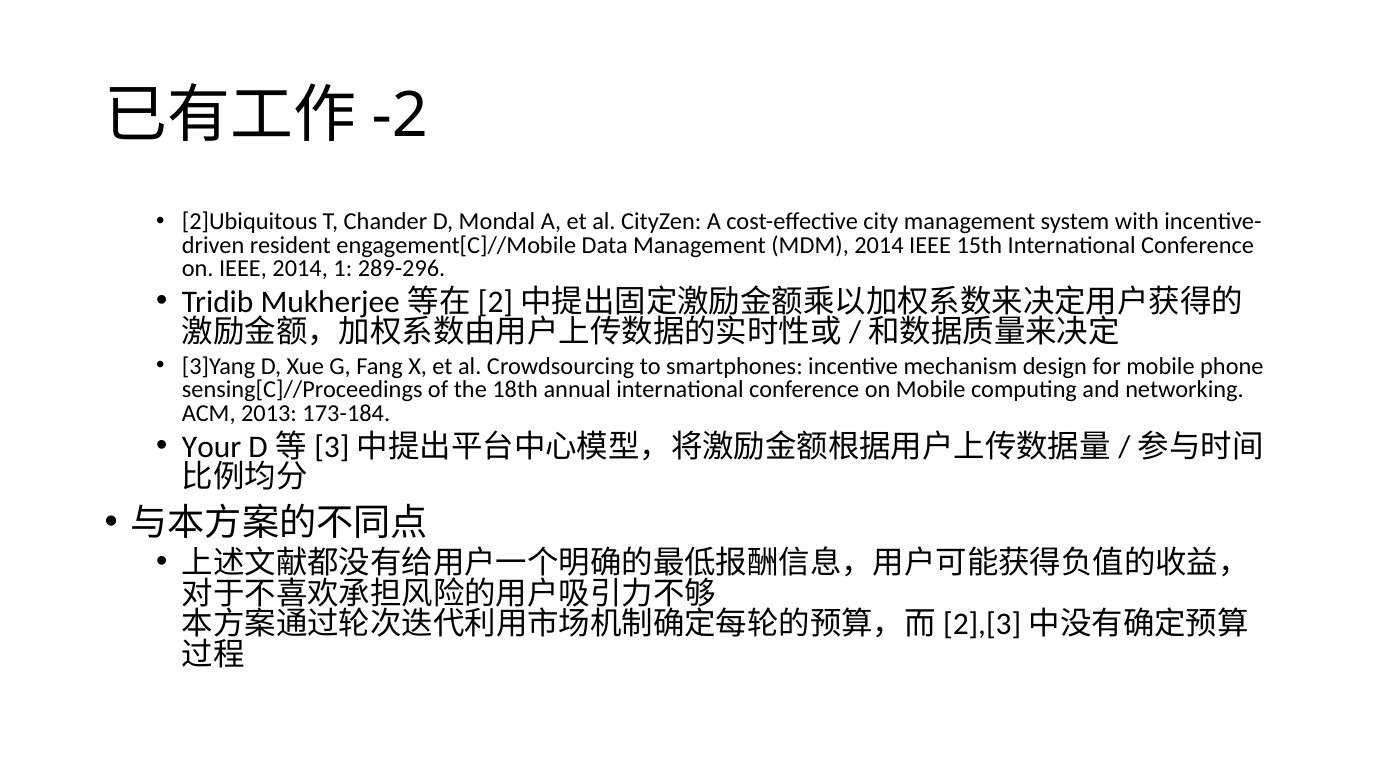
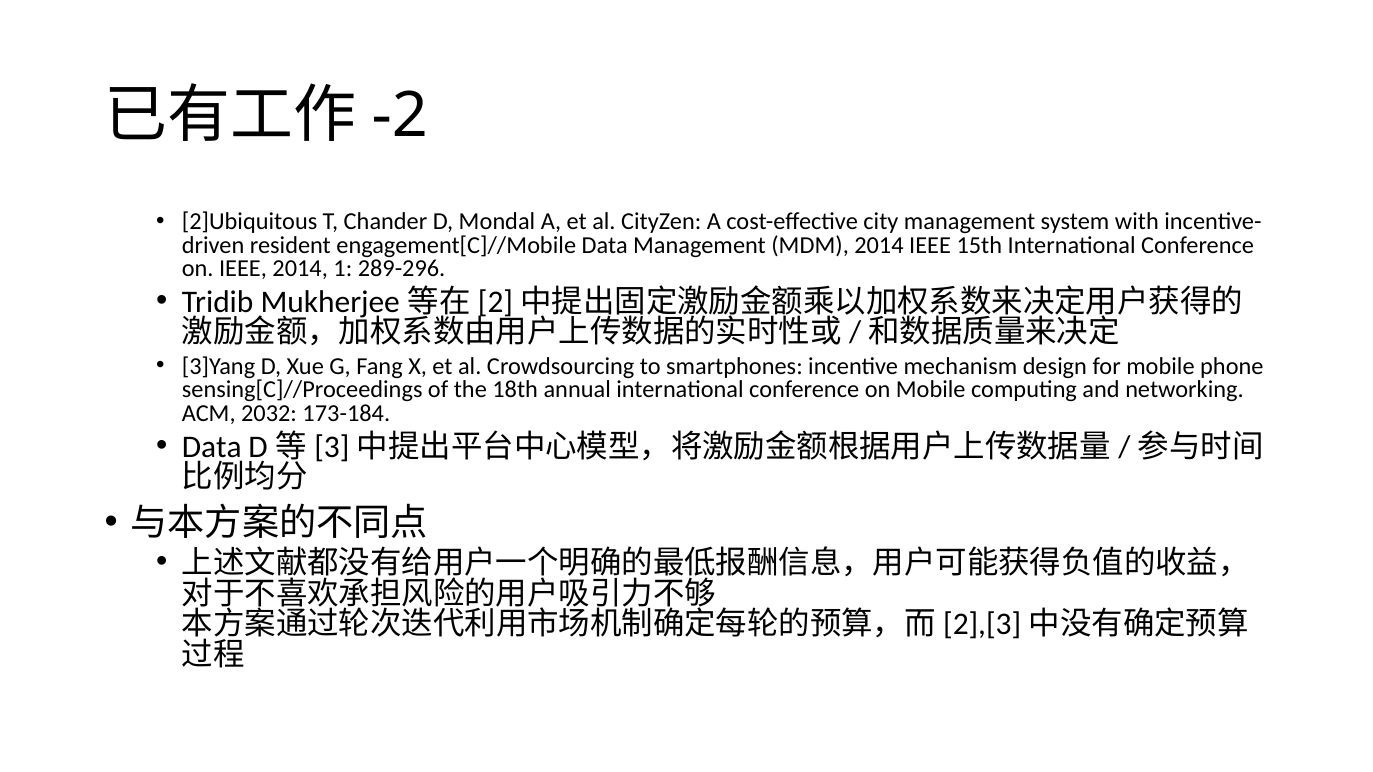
2013: 2013 -> 2032
Your at (212, 447): Your -> Data
